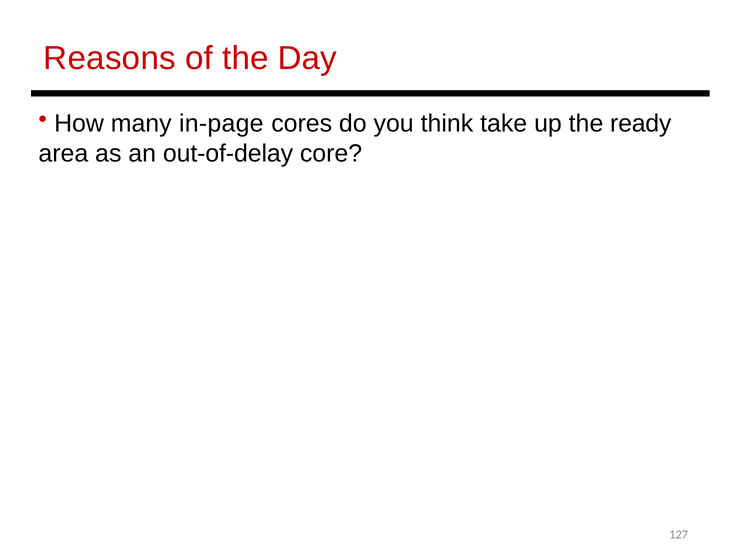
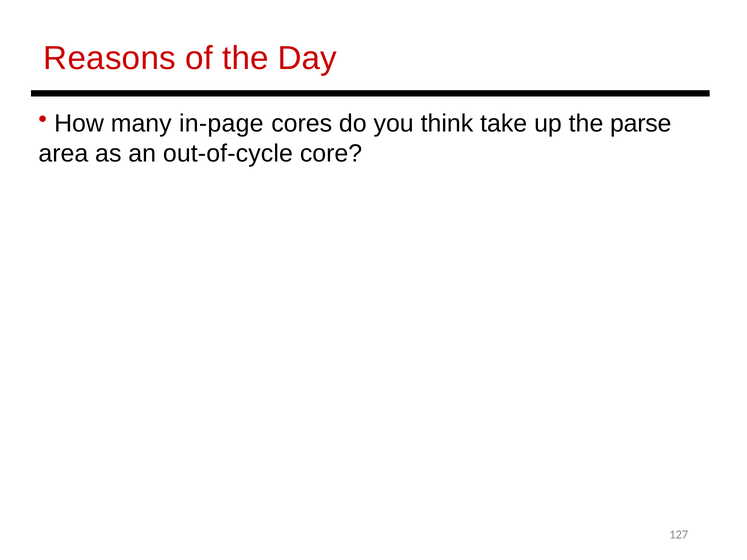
ready: ready -> parse
out-of-delay: out-of-delay -> out-of-cycle
